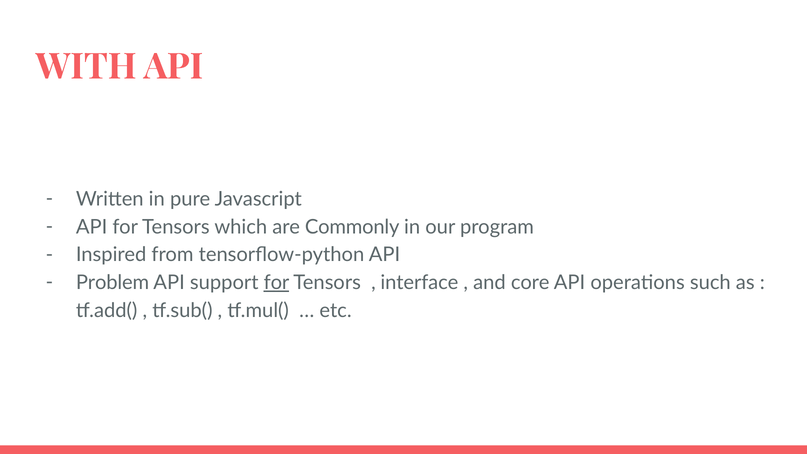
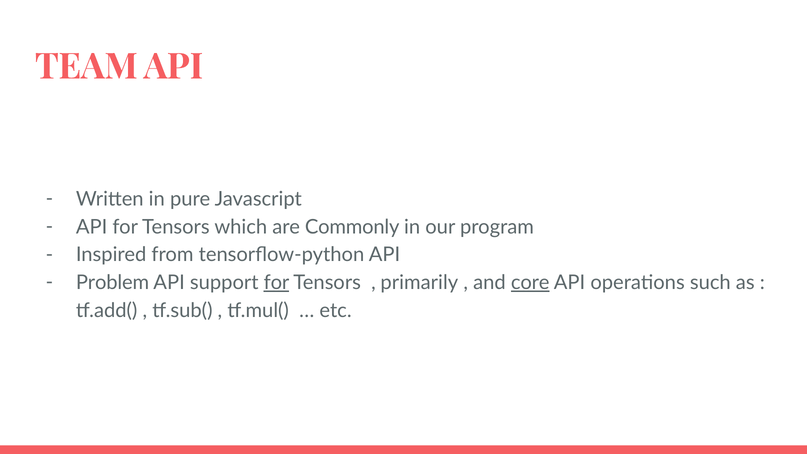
WITH: WITH -> TEAM
interface: interface -> primarily
core underline: none -> present
